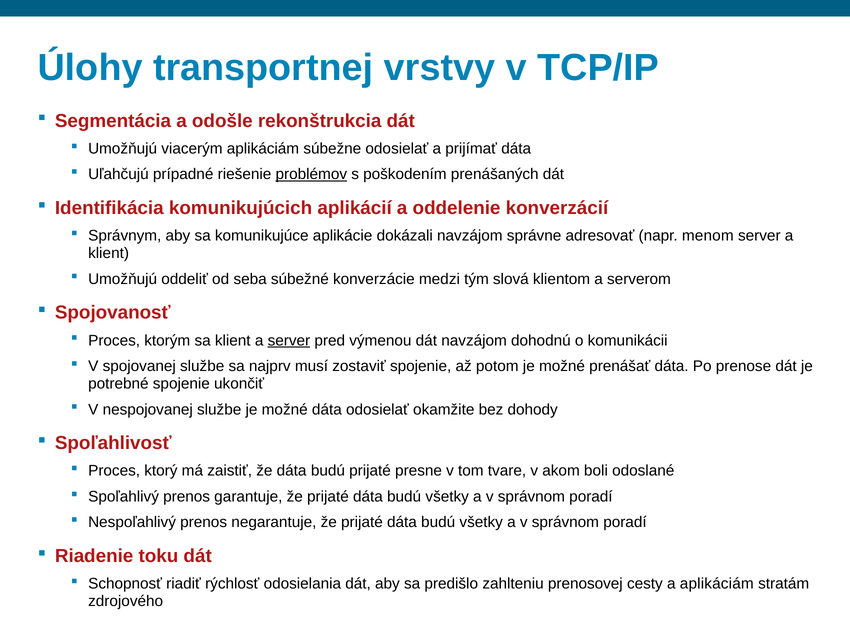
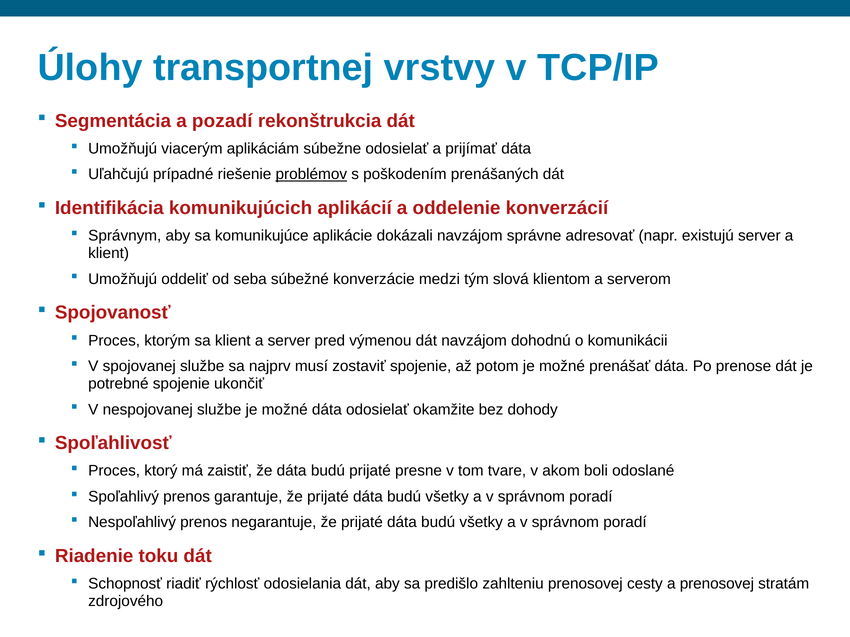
odošle: odošle -> pozadí
menom: menom -> existujú
server at (289, 341) underline: present -> none
a aplikáciám: aplikáciám -> prenosovej
